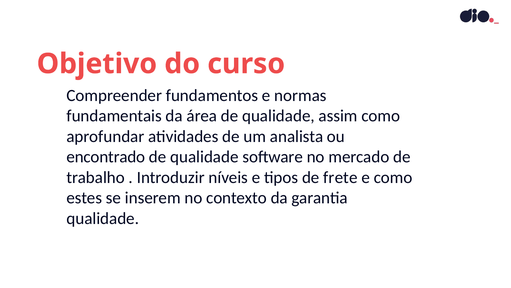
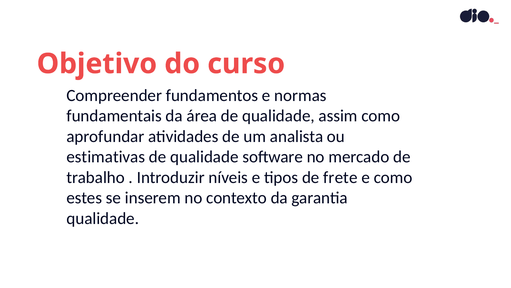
encontrado: encontrado -> estimativas
